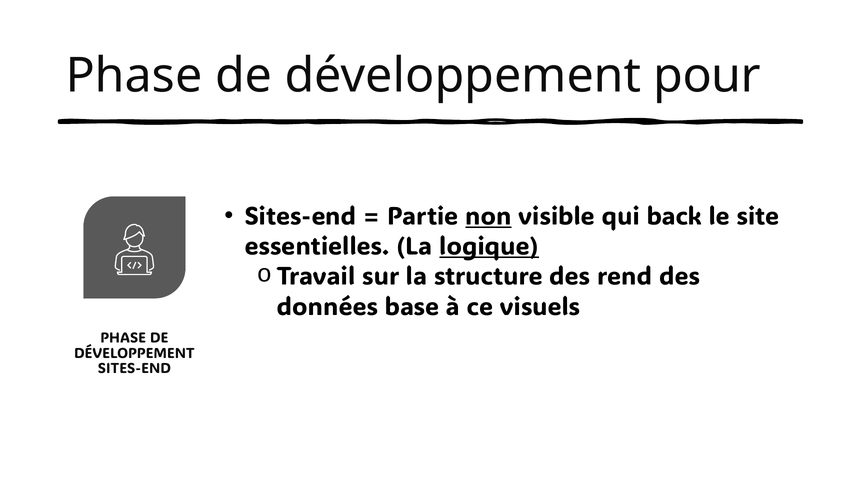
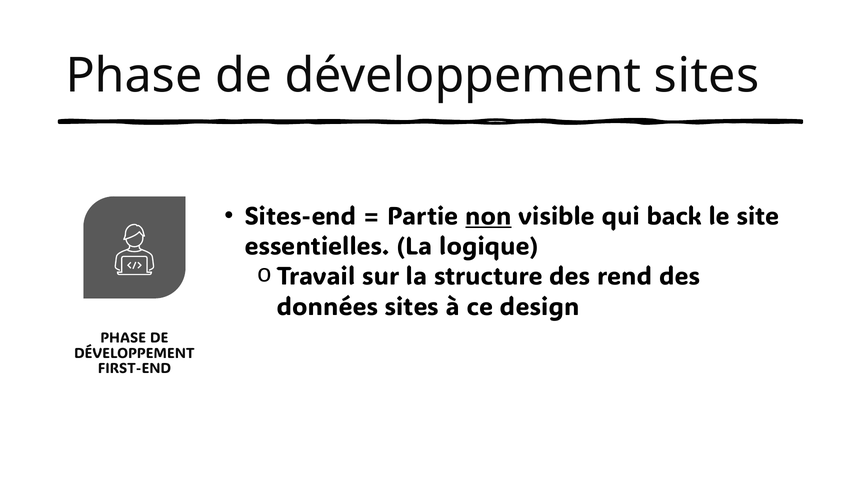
développement pour: pour -> sites
logique underline: present -> none
données base: base -> sites
visuels: visuels -> design
SITES-END at (134, 369): SITES-END -> FIRST-END
